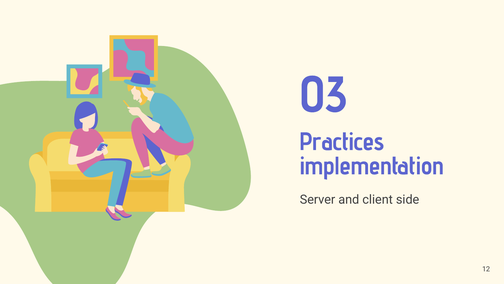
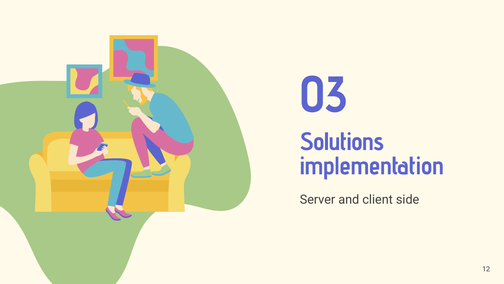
Practices: Practices -> Solutions
